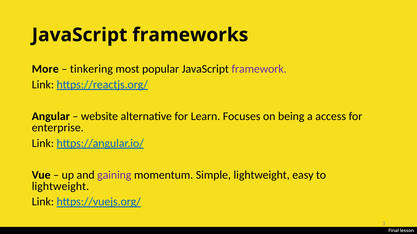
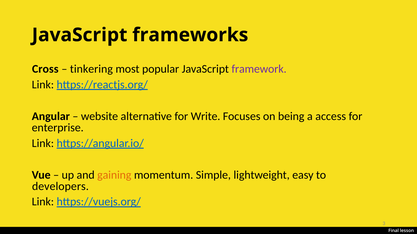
More: More -> Cross
Learn: Learn -> Write
gaining colour: purple -> orange
lightweight at (60, 187): lightweight -> developers
